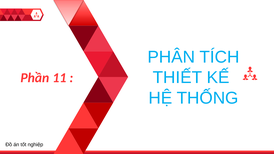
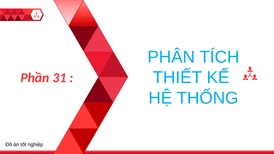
11: 11 -> 31
